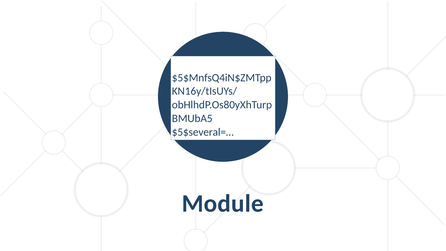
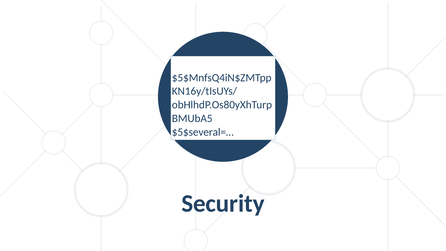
Module: Module -> Security
